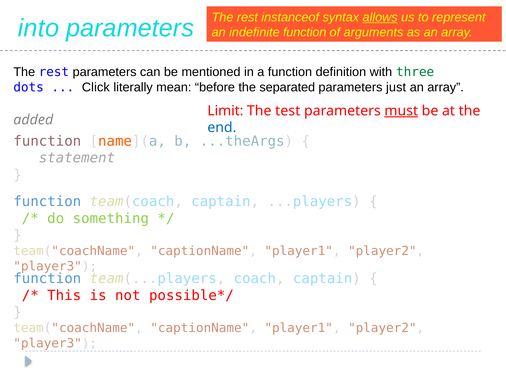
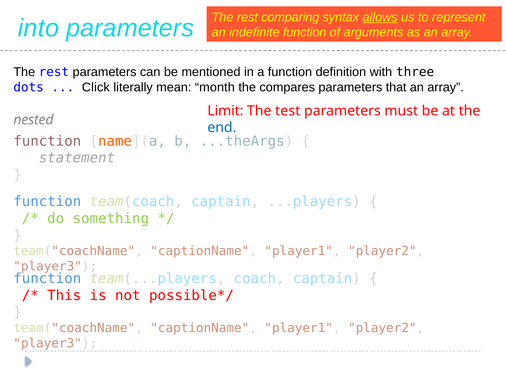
instanceof: instanceof -> comparing
three colour: green -> black
before: before -> month
separated: separated -> compares
just: just -> that
must underline: present -> none
added: added -> nested
